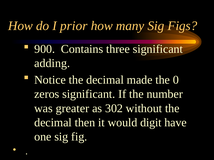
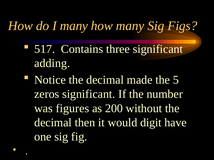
I prior: prior -> many
900: 900 -> 517
0: 0 -> 5
greater: greater -> figures
302: 302 -> 200
